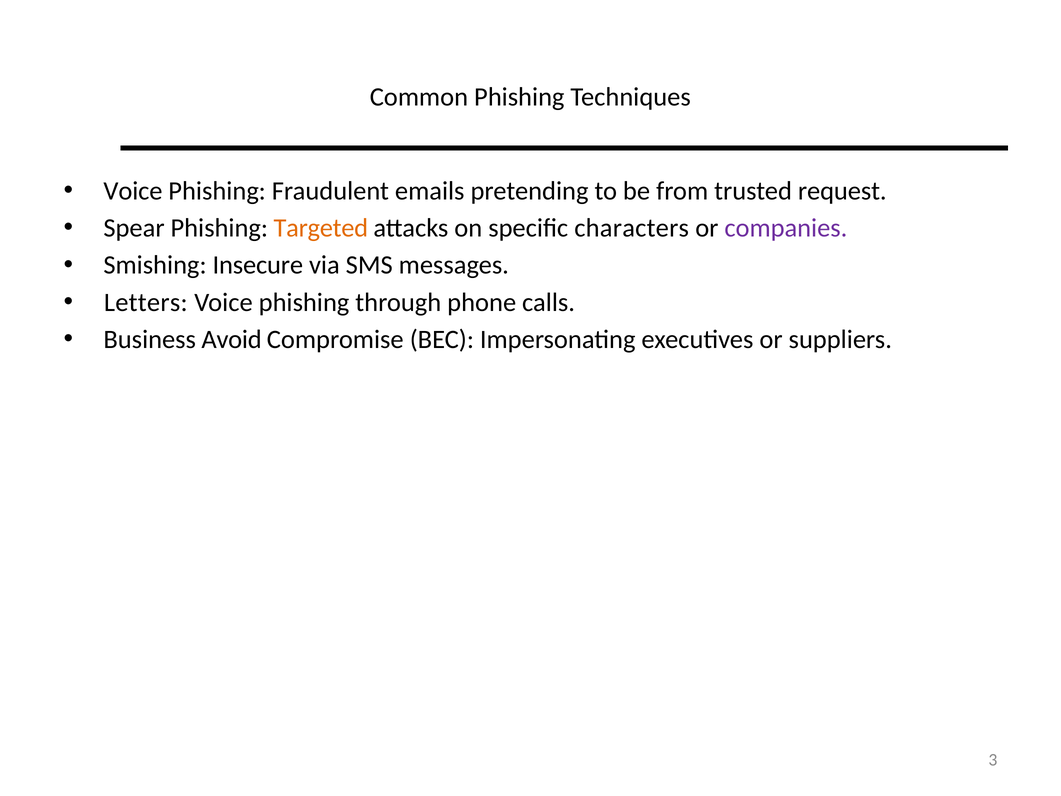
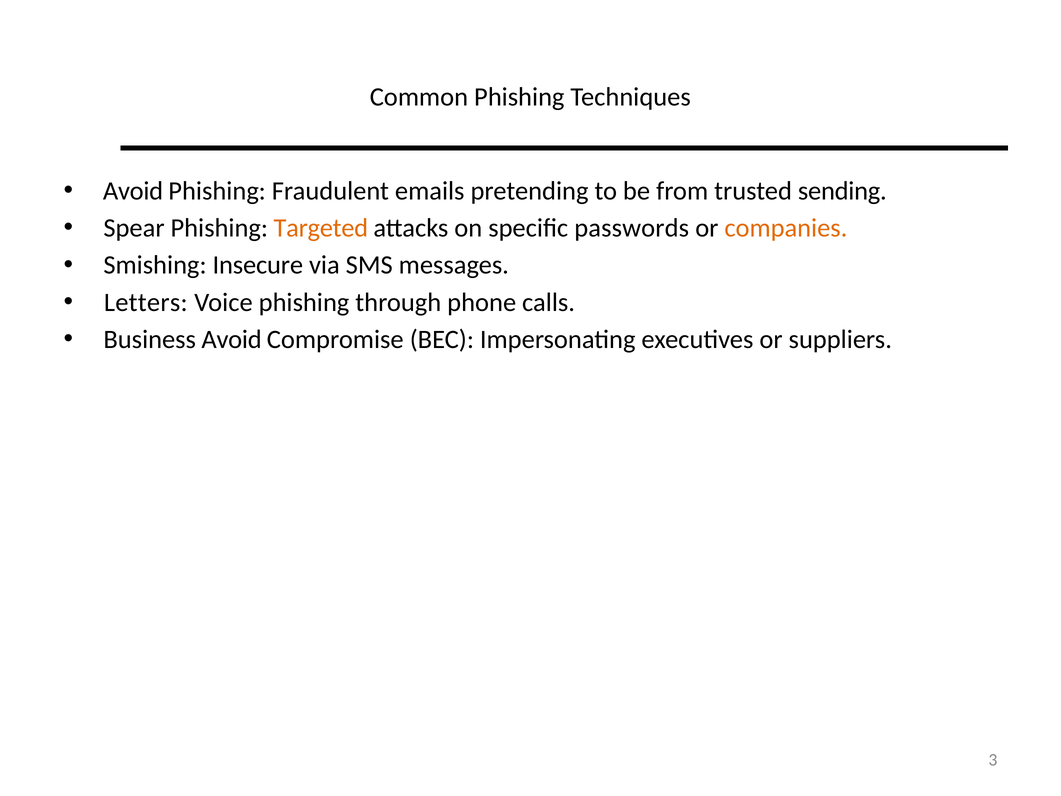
Voice at (133, 191): Voice -> Avoid
request: request -> sending
characters: characters -> passwords
companies colour: purple -> orange
